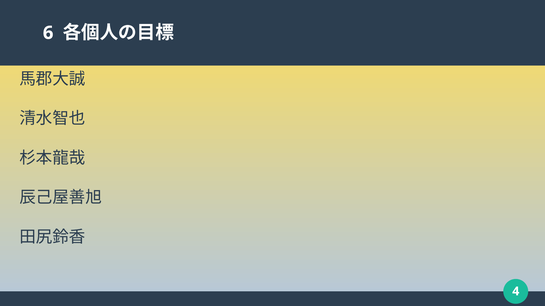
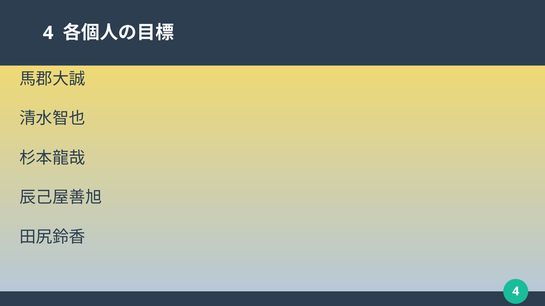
6 at (48, 33): 6 -> 4
